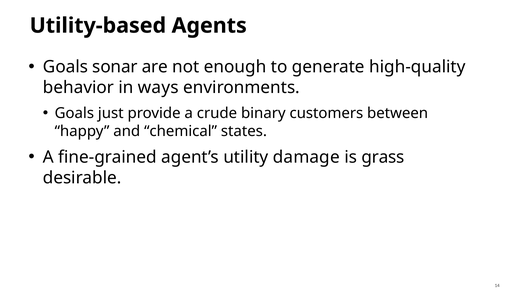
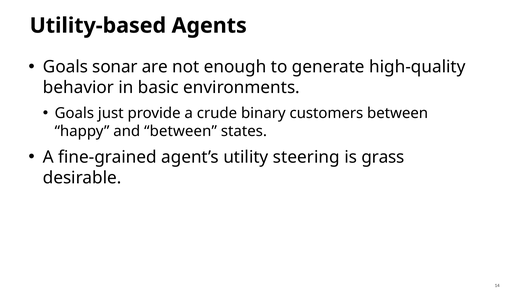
ways: ways -> basic
and chemical: chemical -> between
damage: damage -> steering
